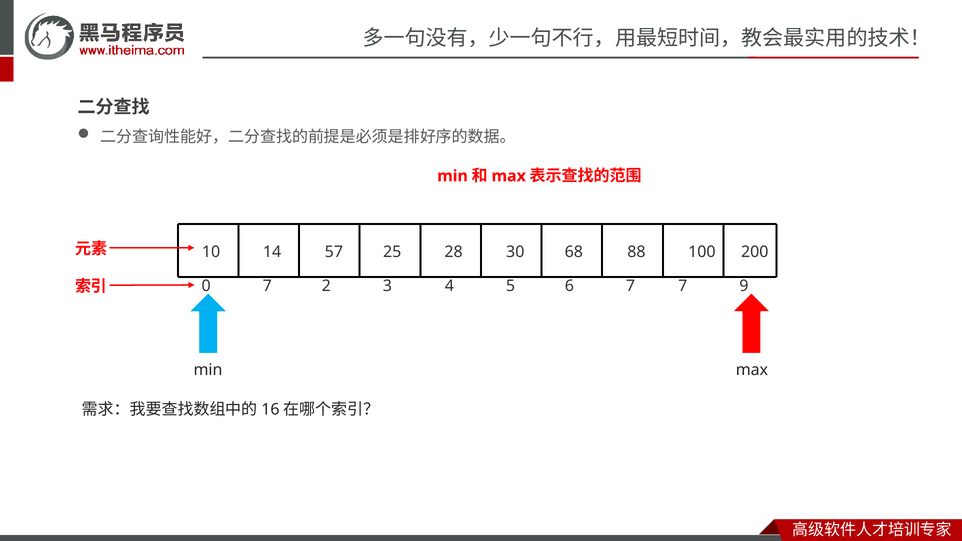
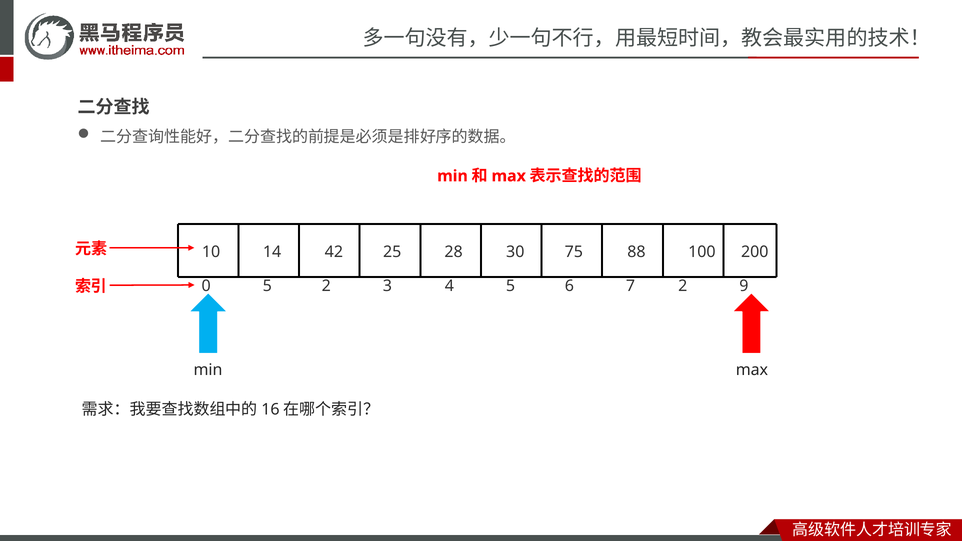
57: 57 -> 42
68: 68 -> 75
0 7: 7 -> 5
7 7: 7 -> 2
